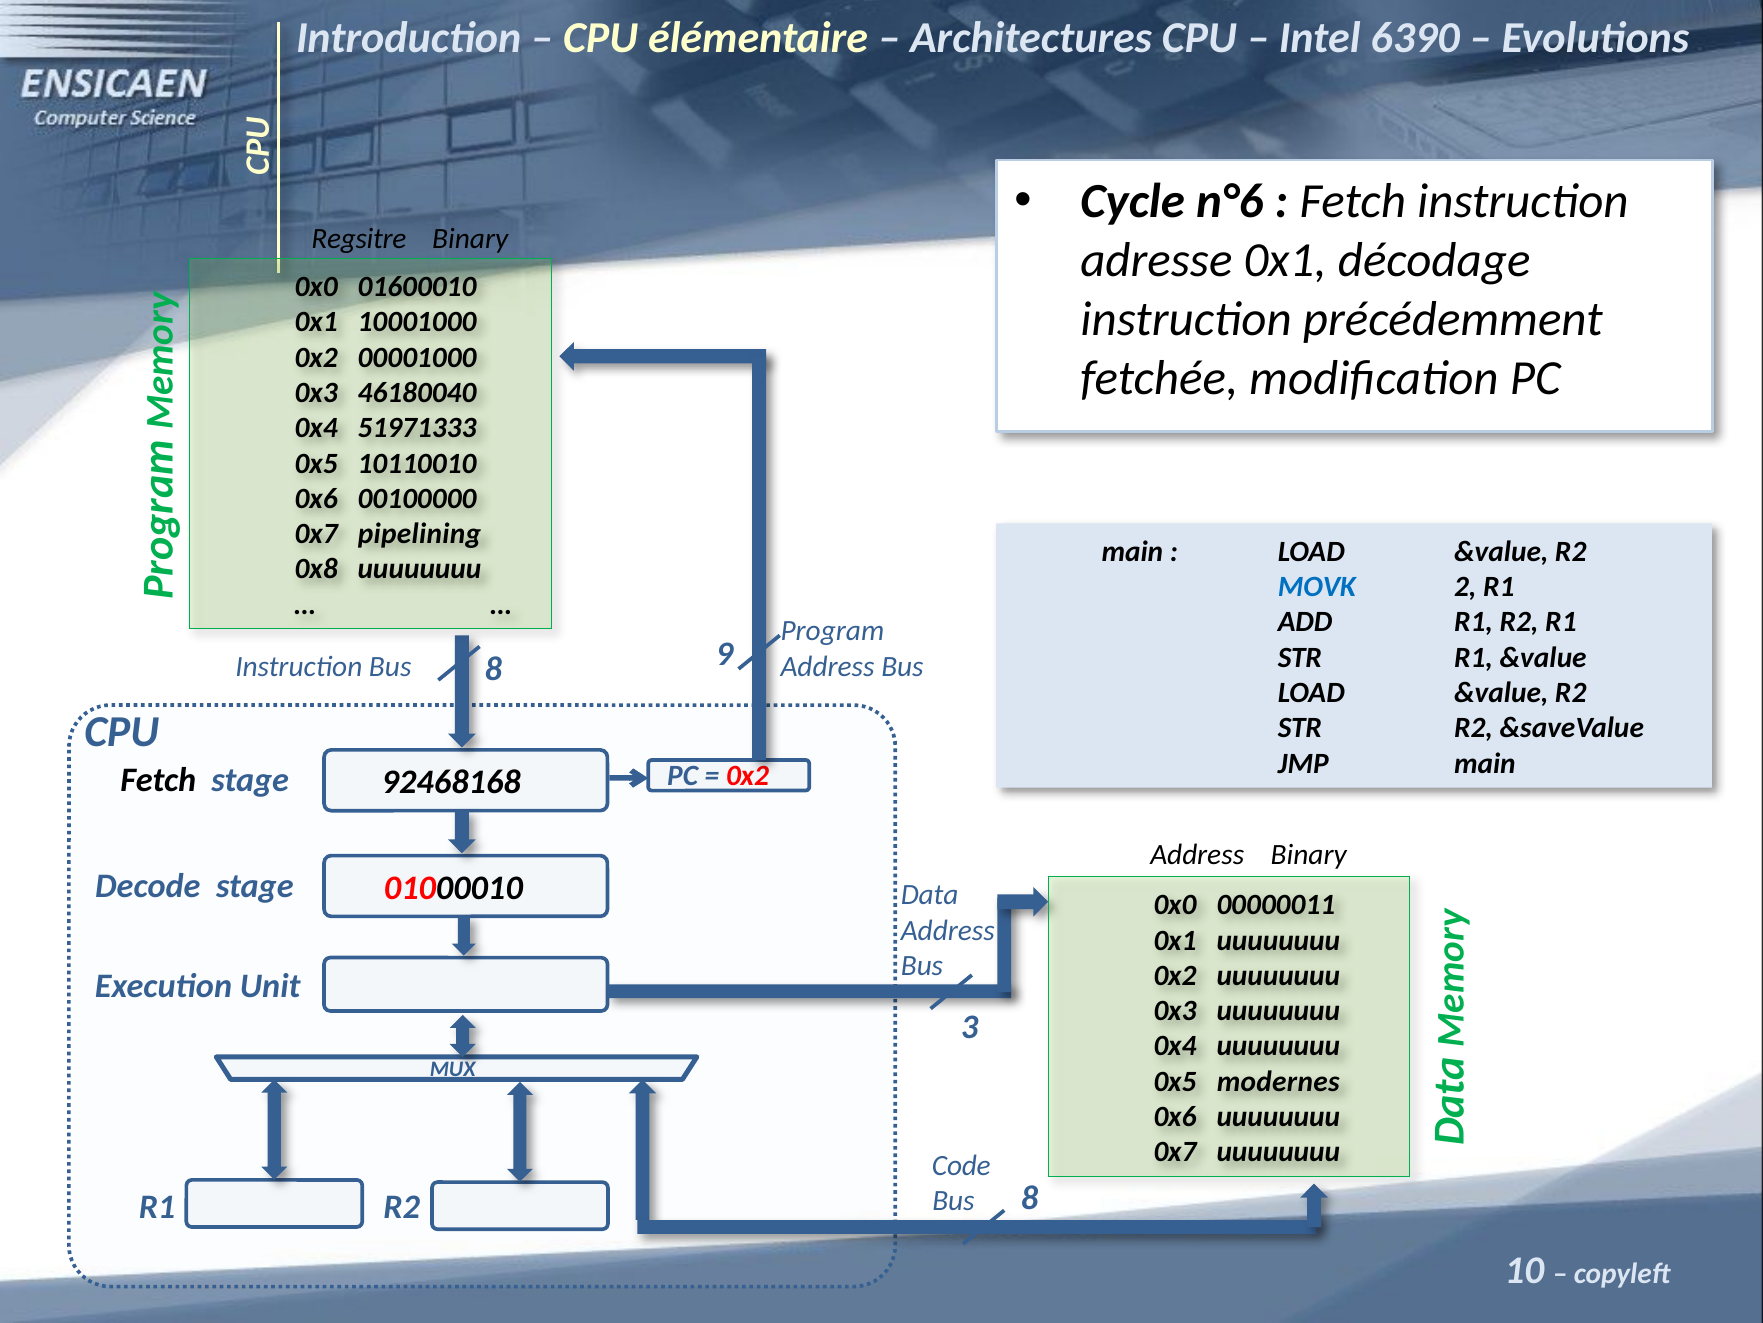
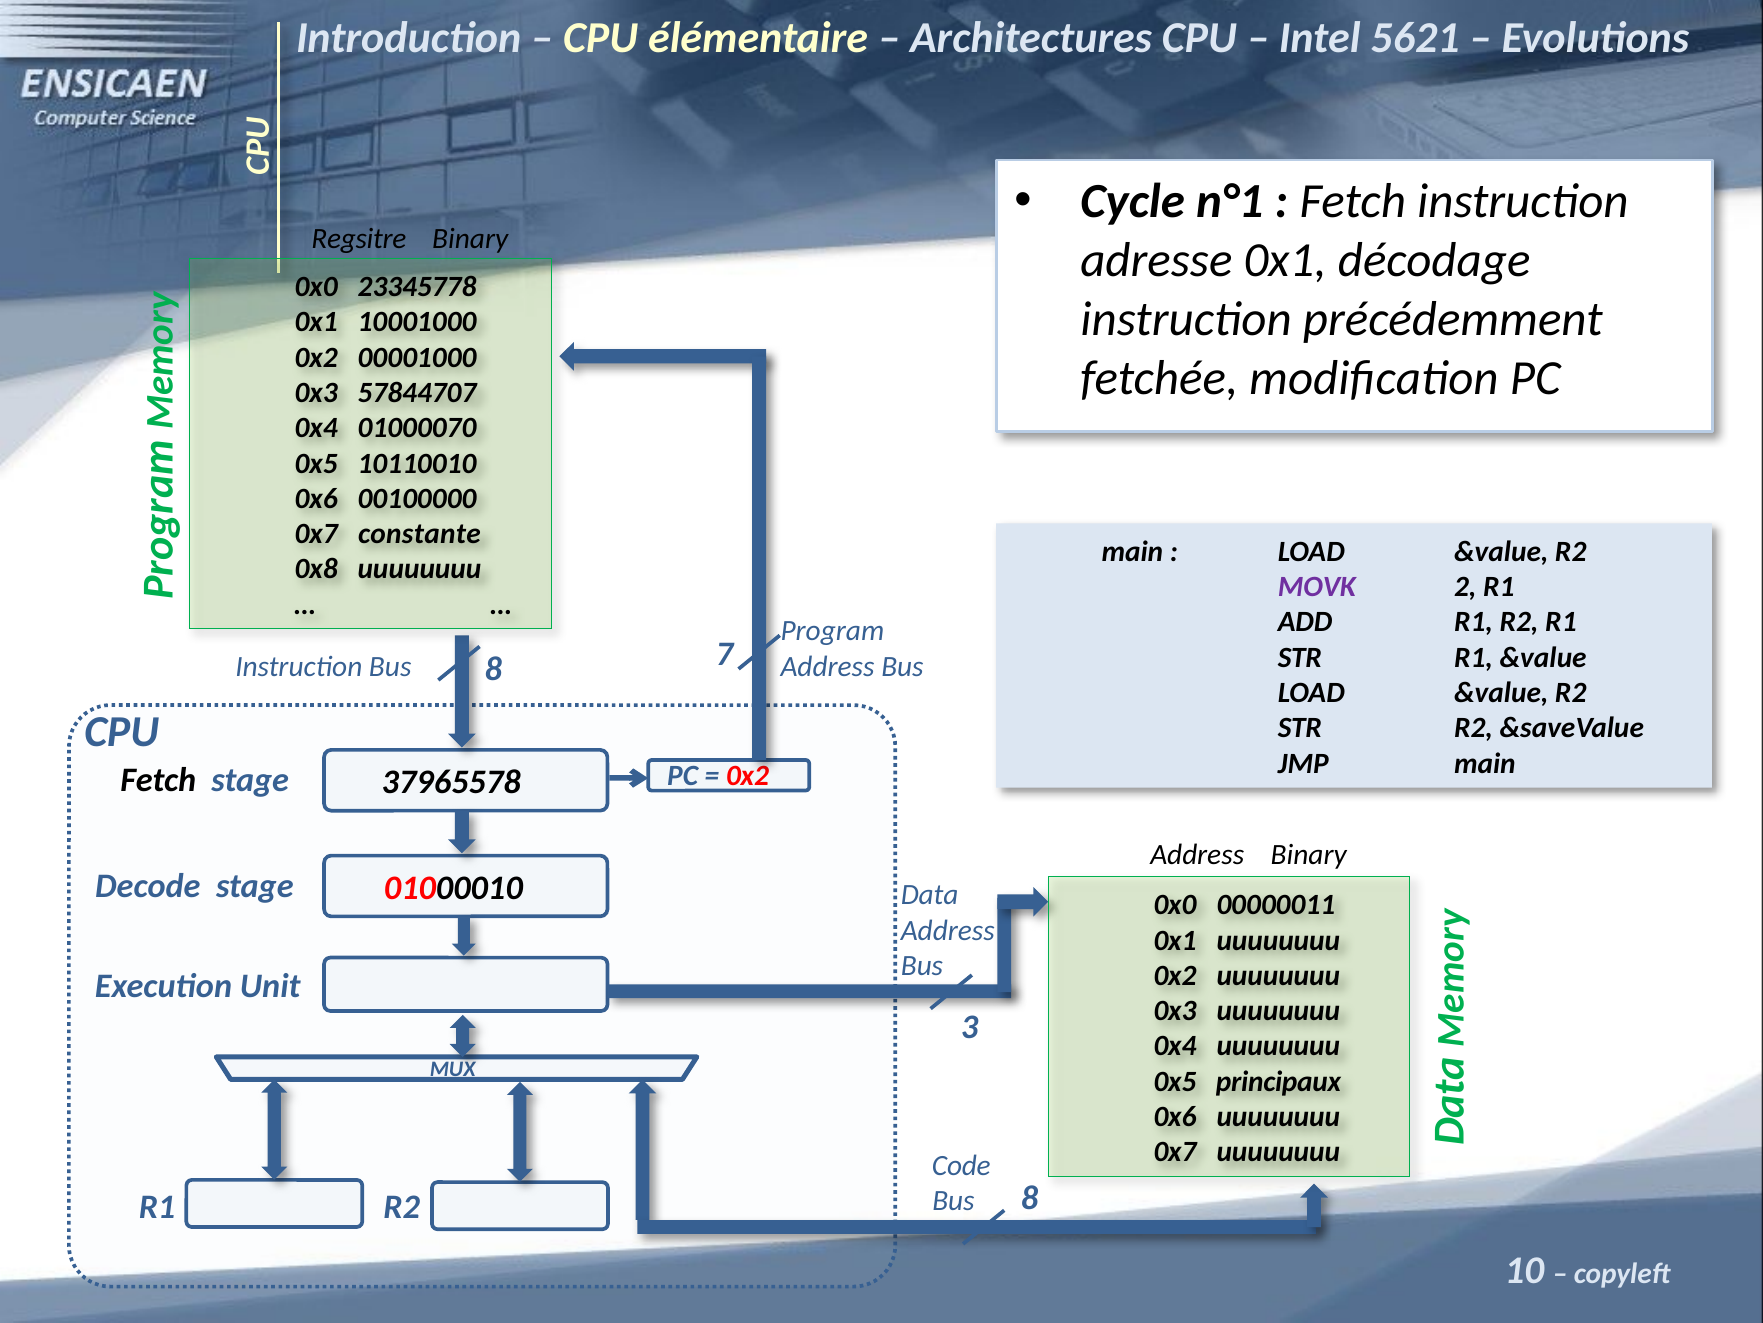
6390: 6390 -> 5621
n°6: n°6 -> n°1
01600010: 01600010 -> 23345778
46180040: 46180040 -> 57844707
51971333: 51971333 -> 01000070
pipelining: pipelining -> constante
MOVK colour: blue -> purple
9: 9 -> 7
92468168: 92468168 -> 37965578
modernes: modernes -> principaux
